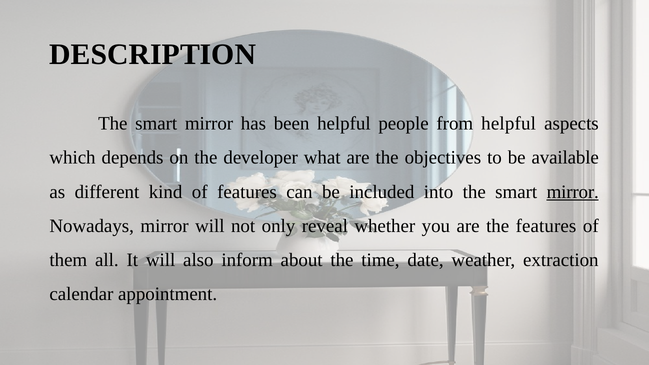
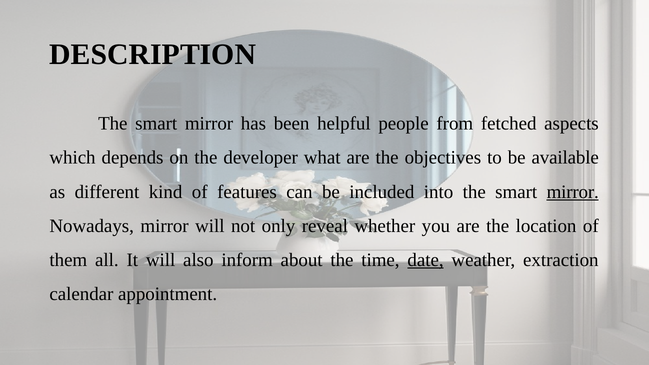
from helpful: helpful -> fetched
the features: features -> location
date underline: none -> present
